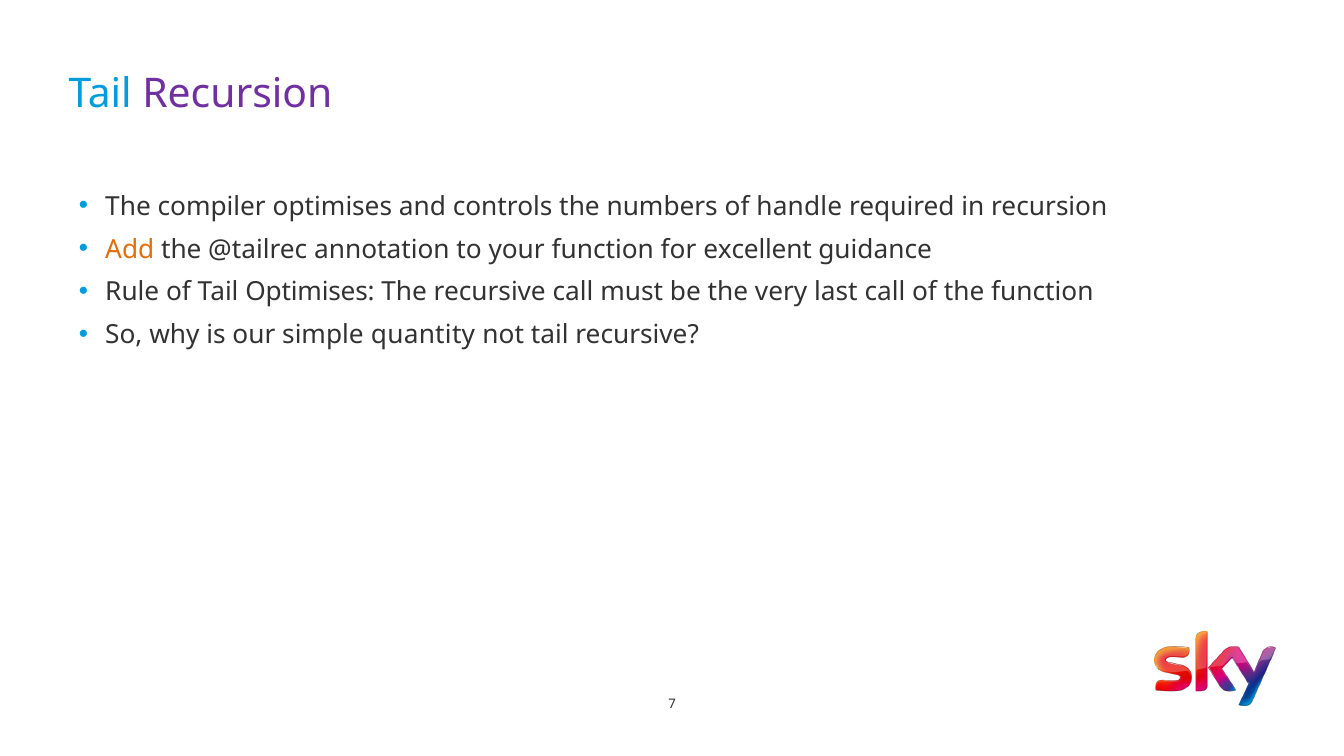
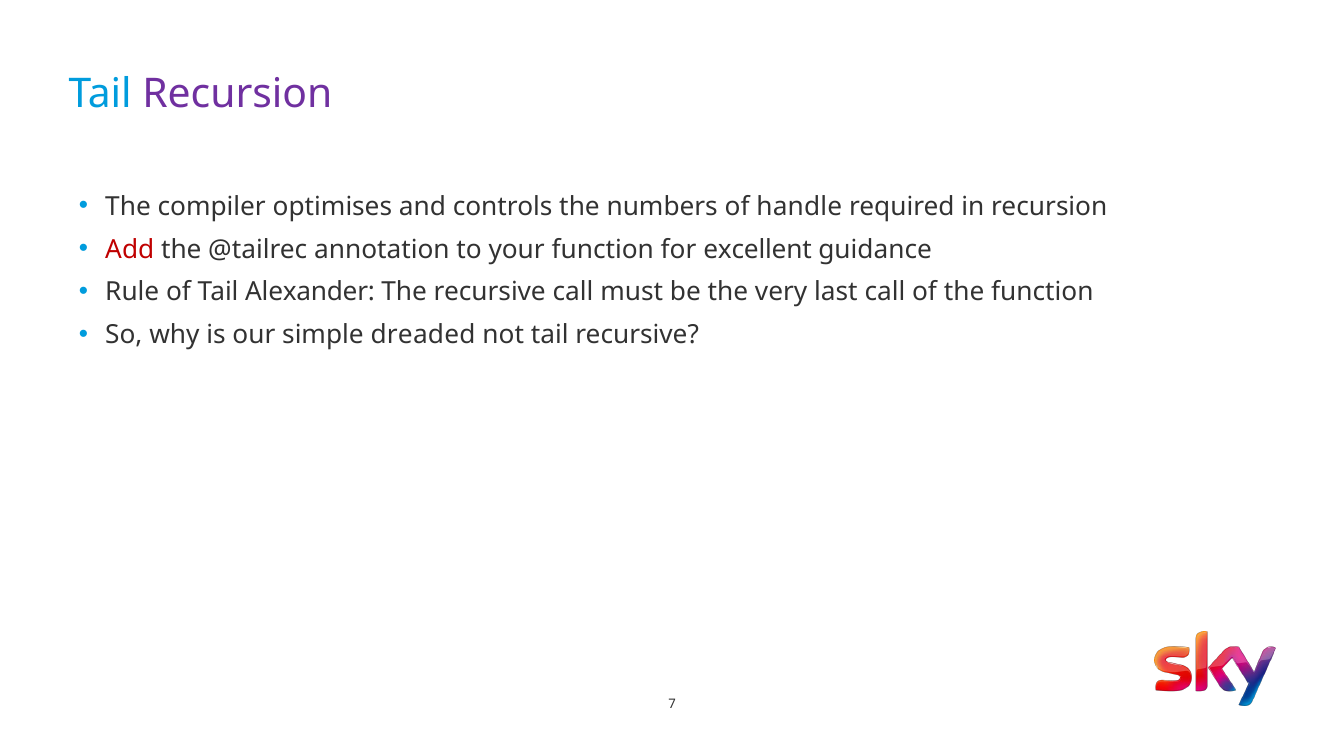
Add colour: orange -> red
Tail Optimises: Optimises -> Alexander
quantity: quantity -> dreaded
